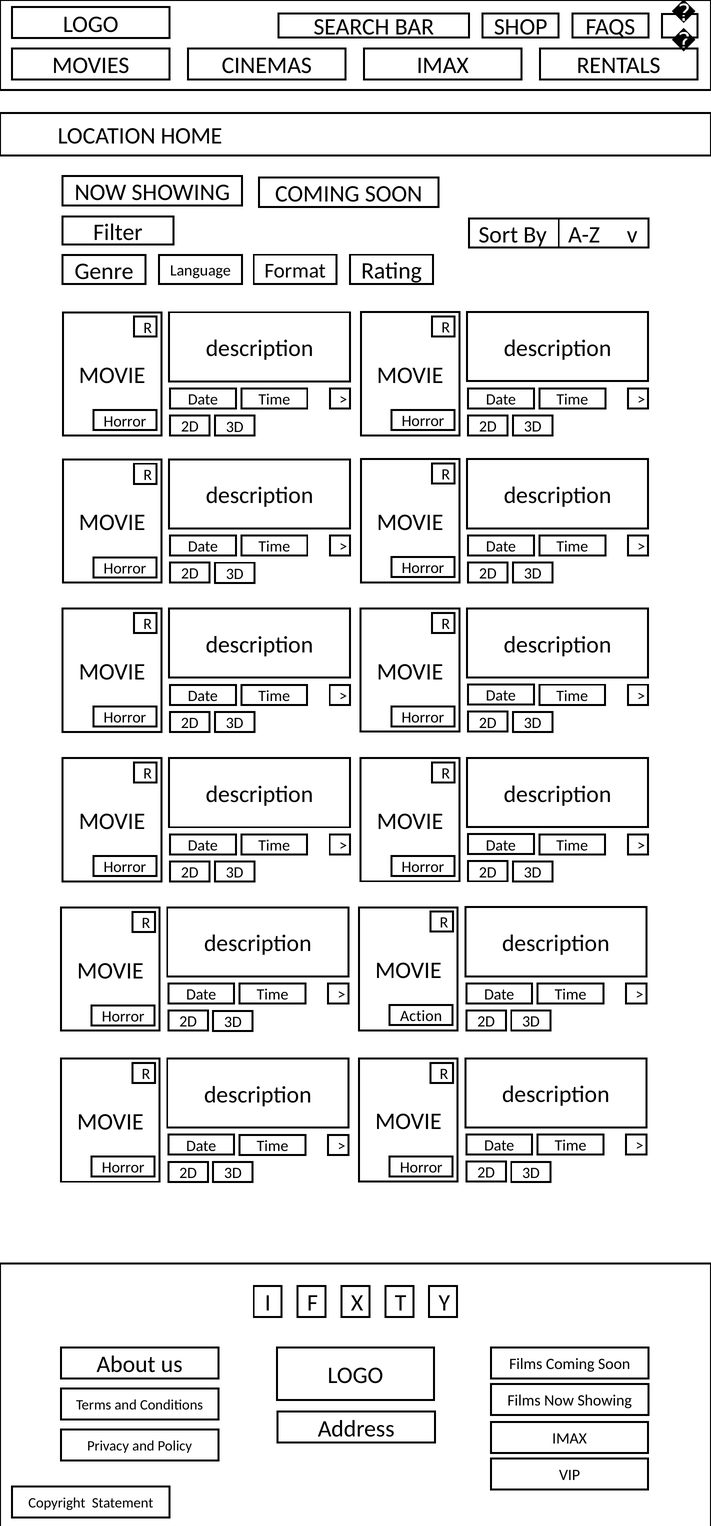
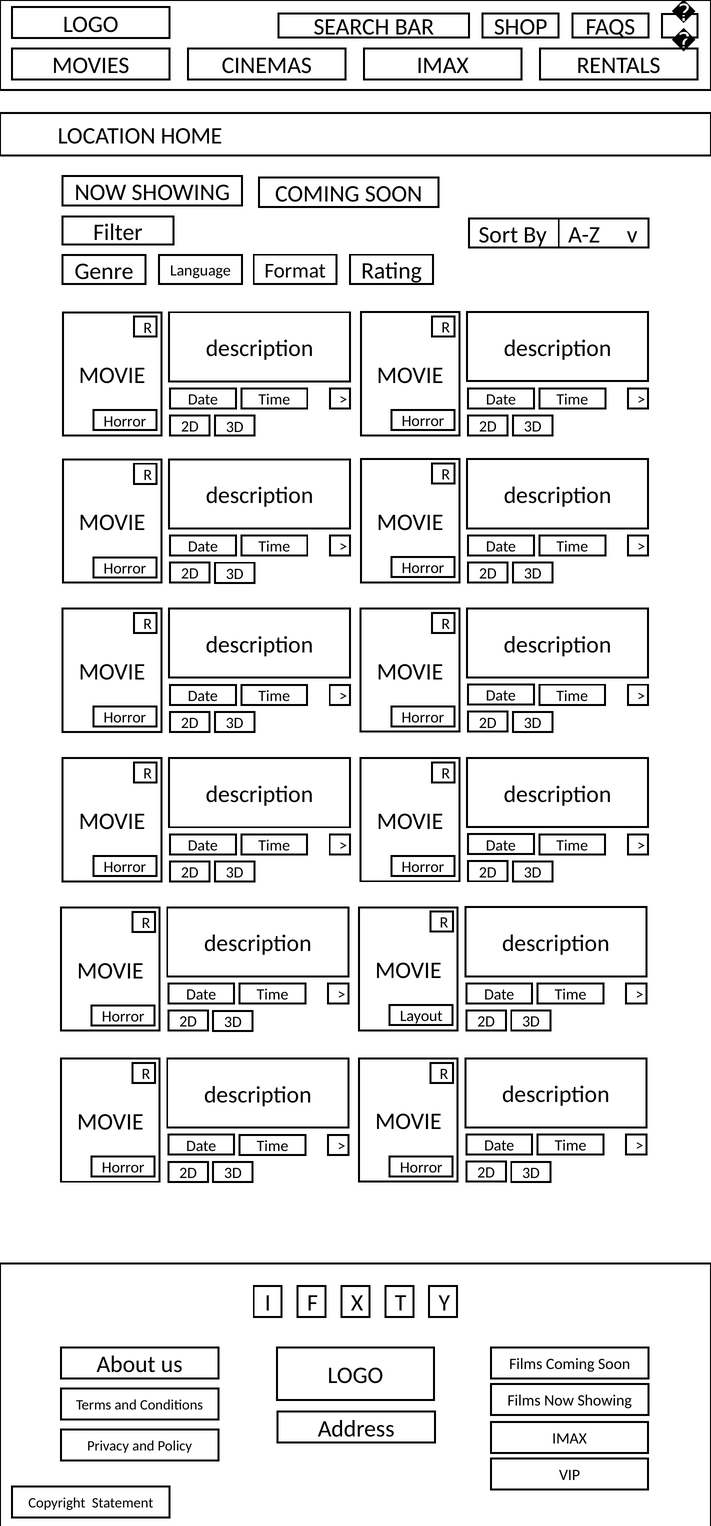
Action: Action -> Layout
